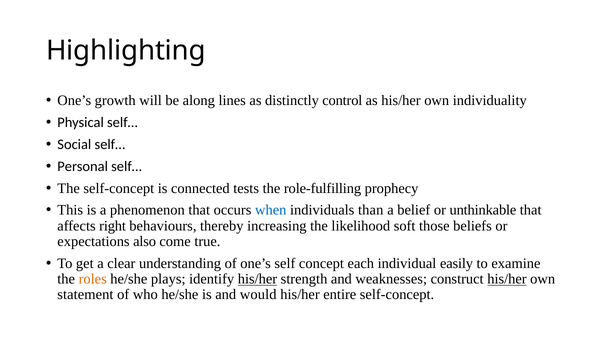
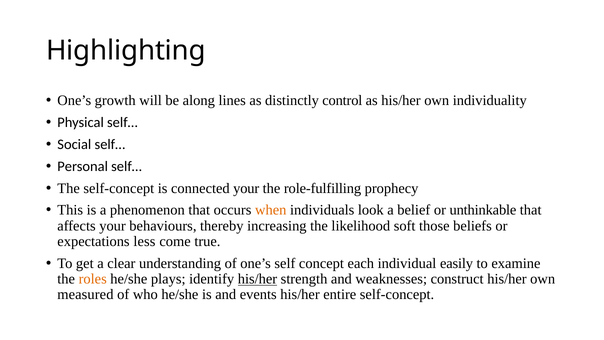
connected tests: tests -> your
when colour: blue -> orange
than: than -> look
affects right: right -> your
also: also -> less
his/her at (507, 279) underline: present -> none
statement: statement -> measured
would: would -> events
